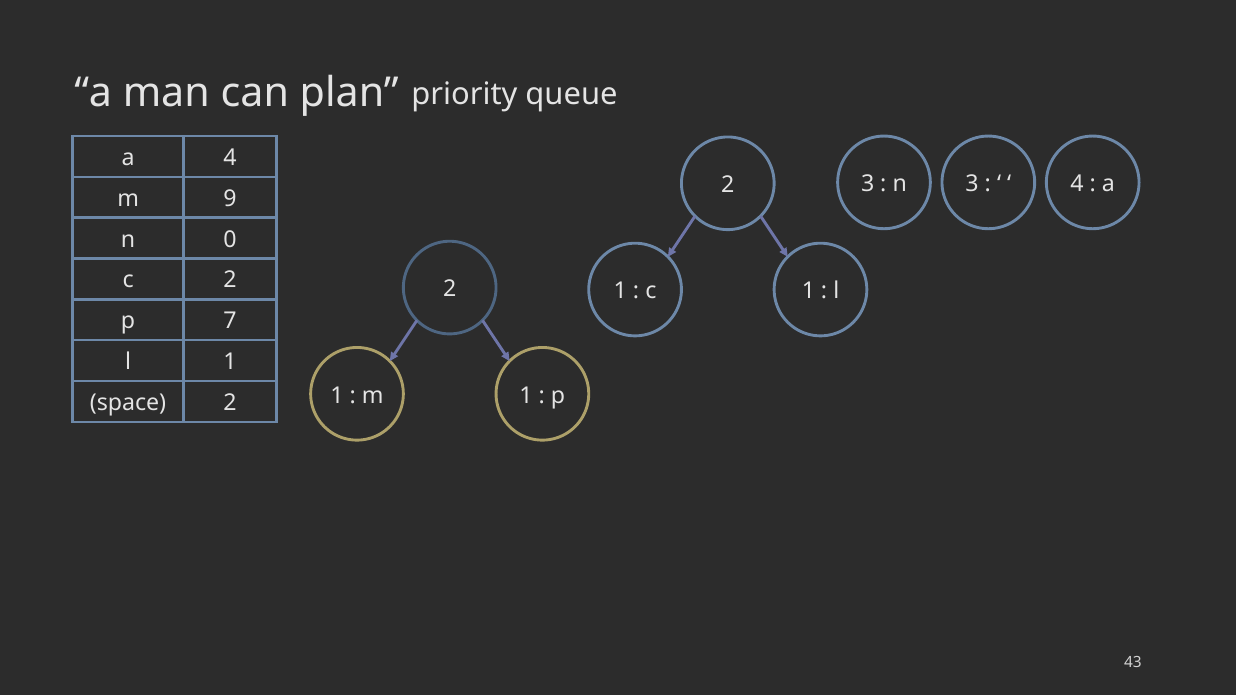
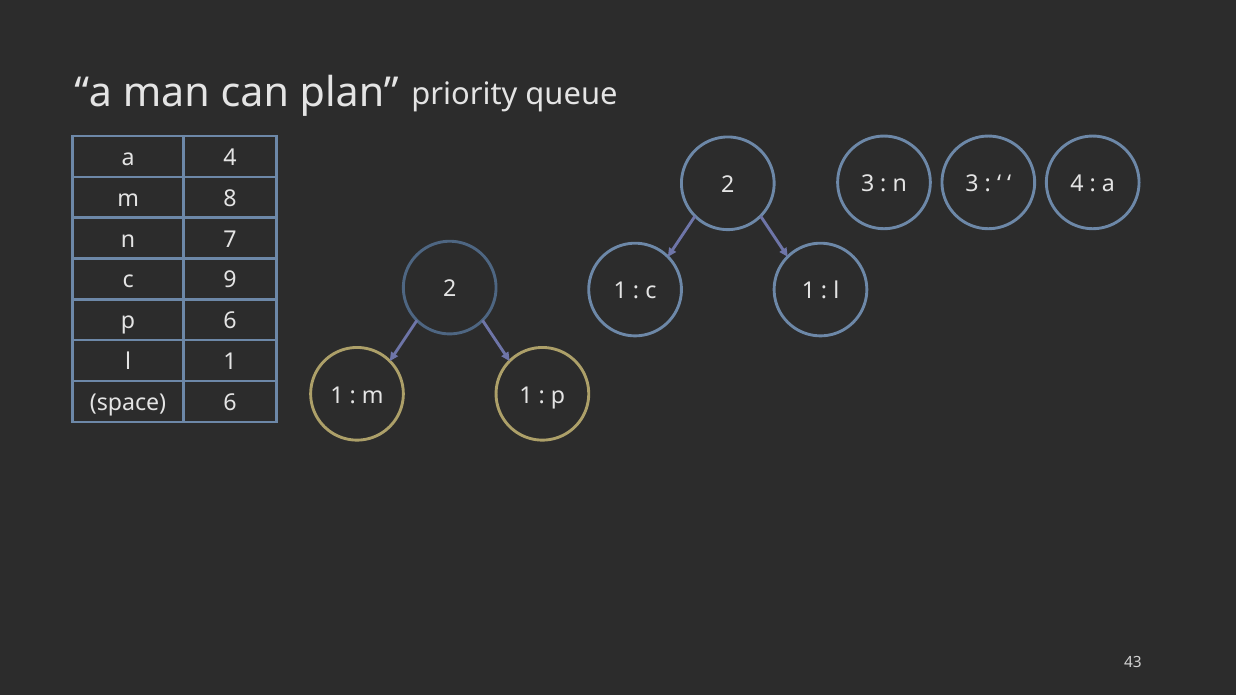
9: 9 -> 8
0: 0 -> 7
c 2: 2 -> 9
p 7: 7 -> 6
space 2: 2 -> 6
